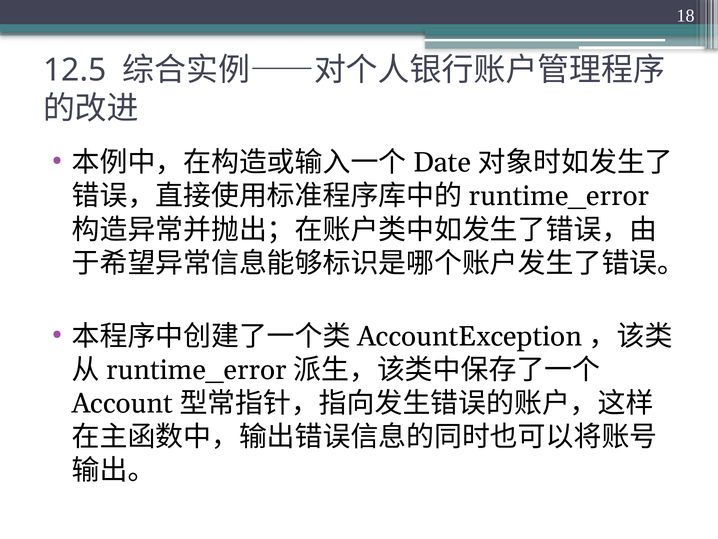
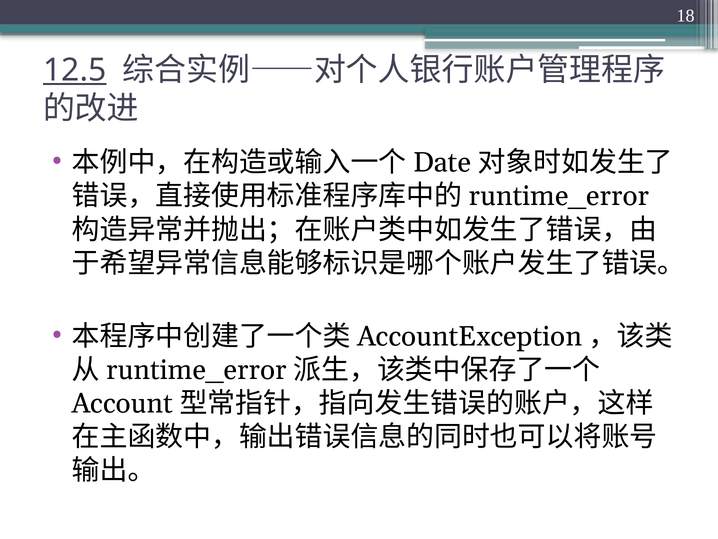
12.5 underline: none -> present
